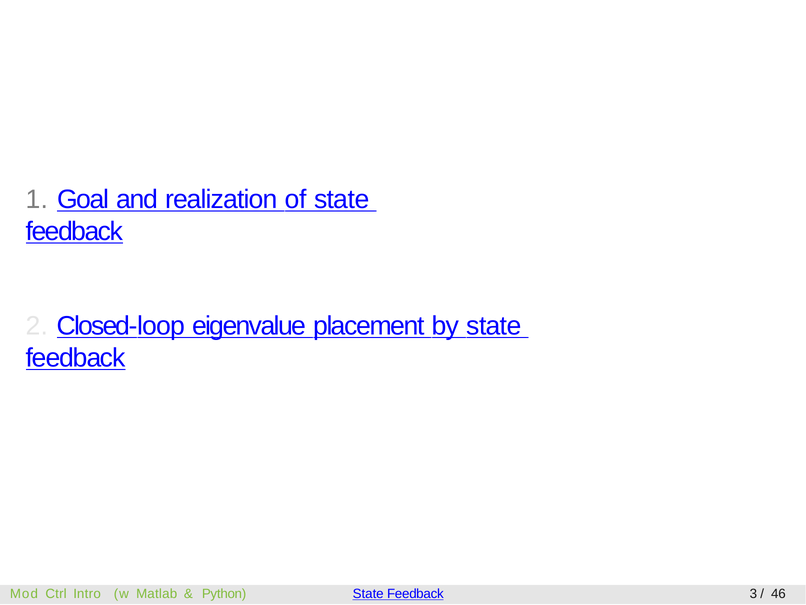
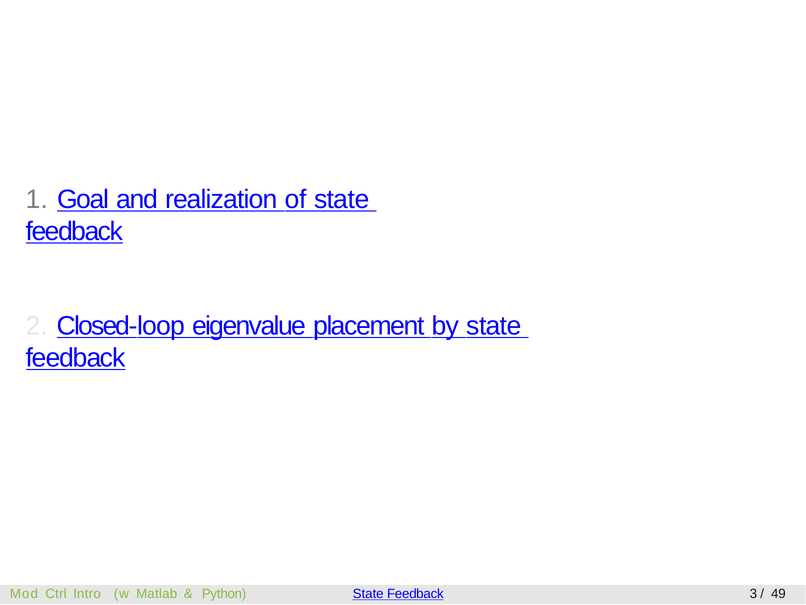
46: 46 -> 49
